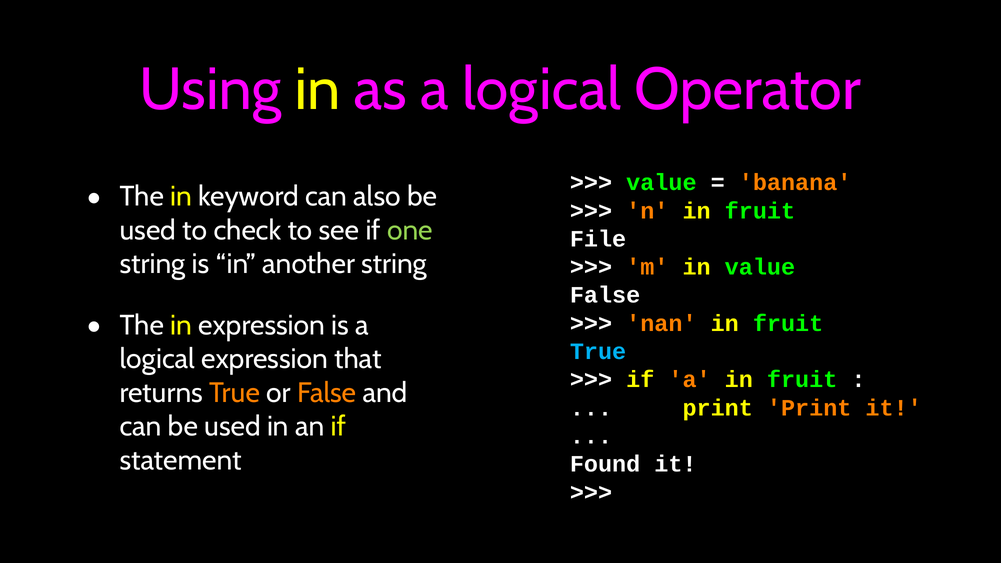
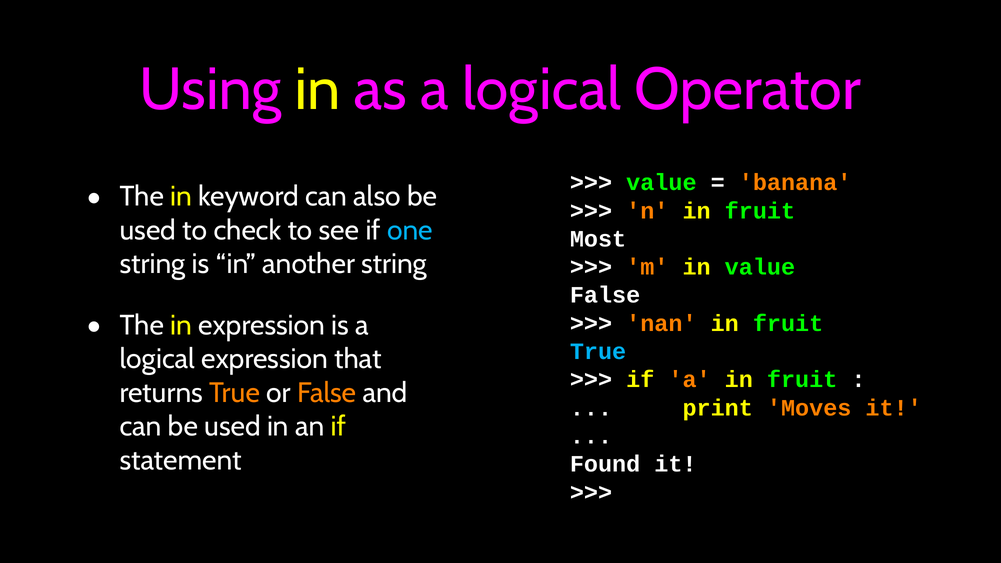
one colour: light green -> light blue
File: File -> Most
print Print: Print -> Moves
